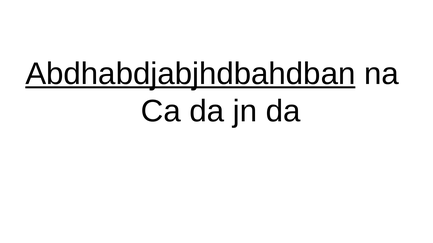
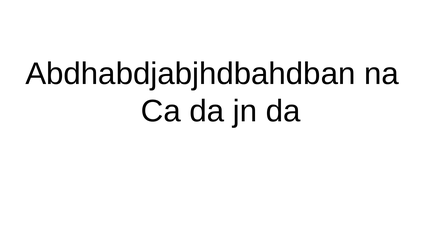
Abdhabdjabjhdbahdban underline: present -> none
